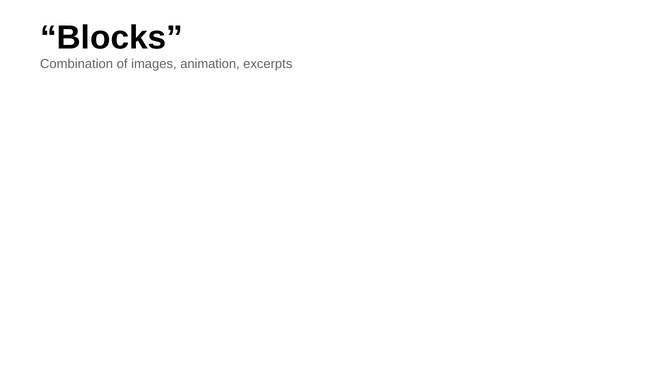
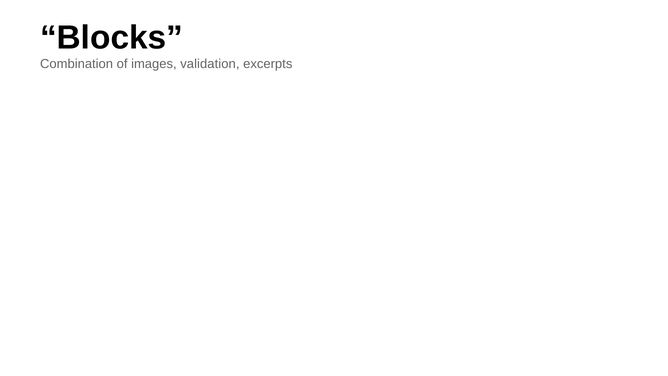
animation: animation -> validation
